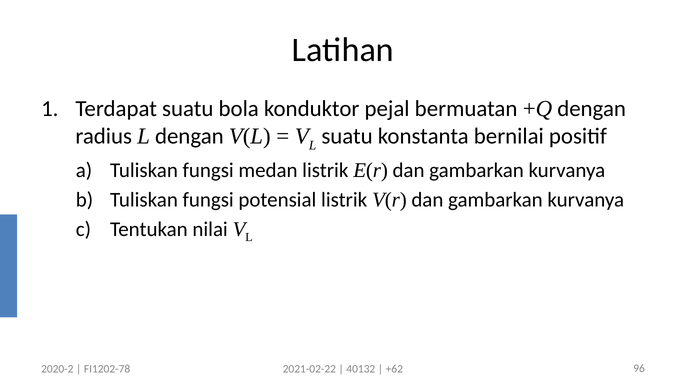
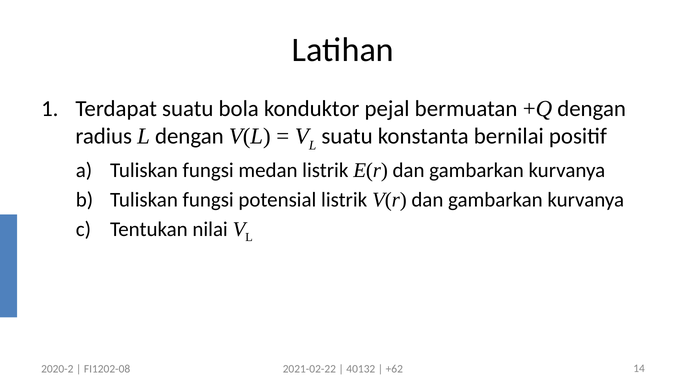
FI1202-78: FI1202-78 -> FI1202-08
96: 96 -> 14
